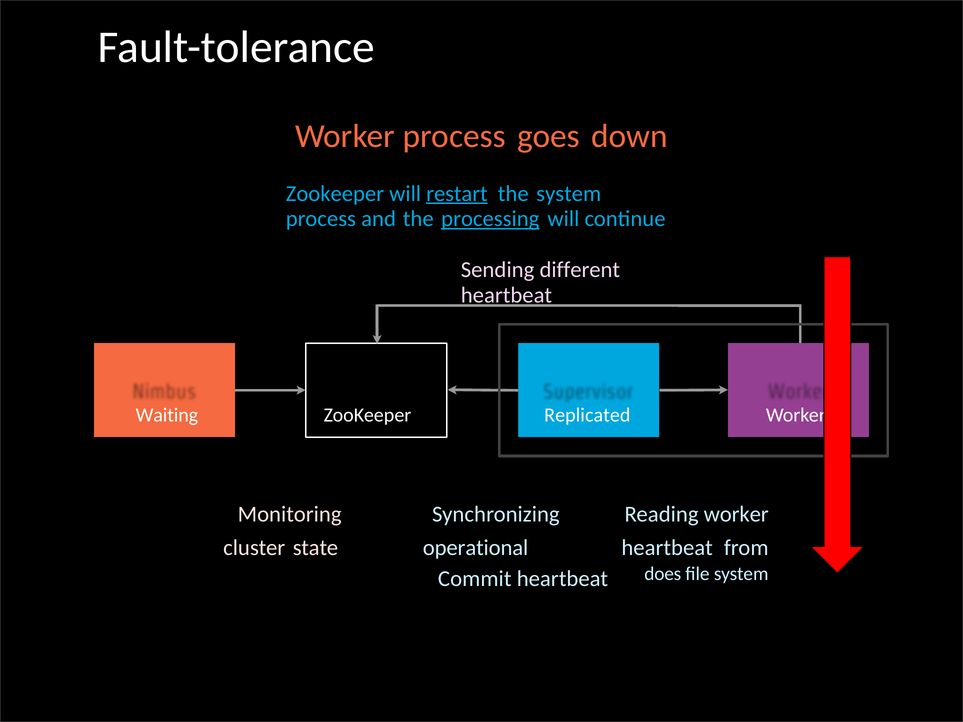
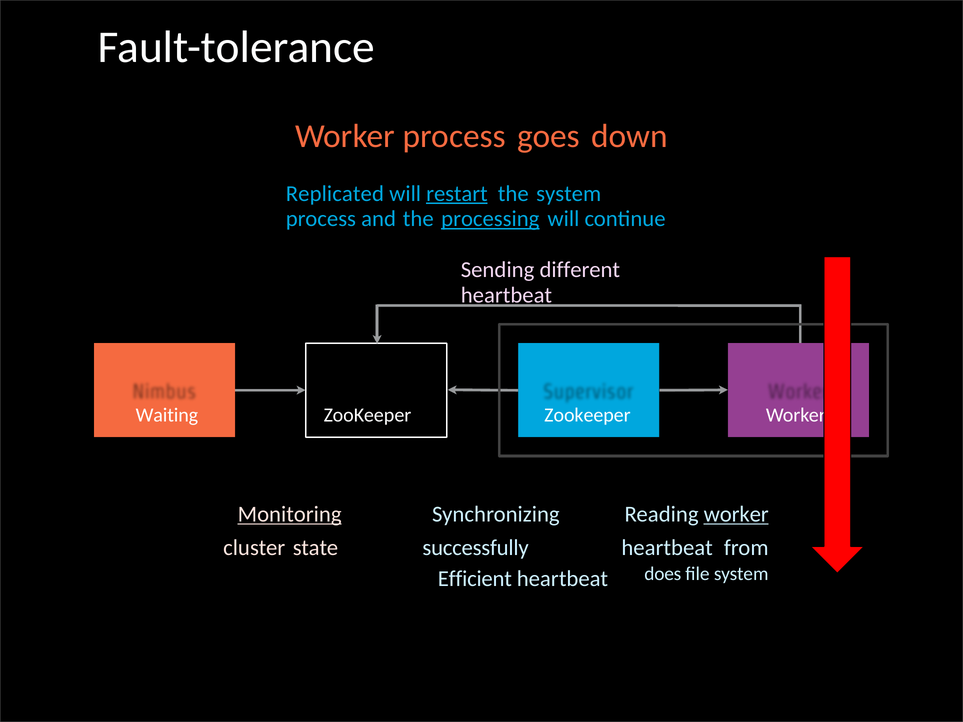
Zookeeper at (335, 194): Zookeeper -> Replicated
ZooKeeper Replicated: Replicated -> Zookeeper
Monitoring underline: none -> present
worker at (736, 514) underline: none -> present
operational: operational -> successfully
Commit: Commit -> Efficient
